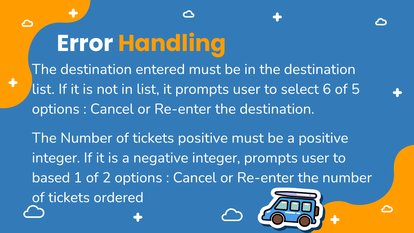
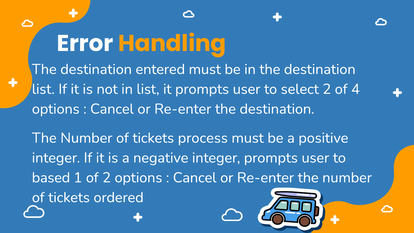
select 6: 6 -> 2
5: 5 -> 4
tickets positive: positive -> process
